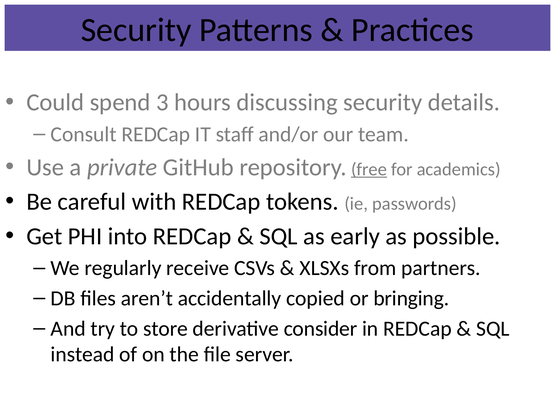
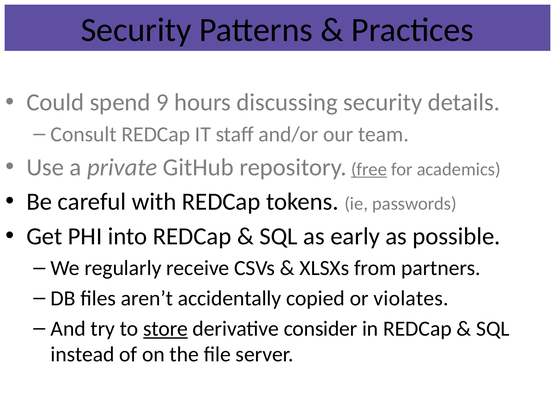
3: 3 -> 9
bringing: bringing -> violates
store underline: none -> present
